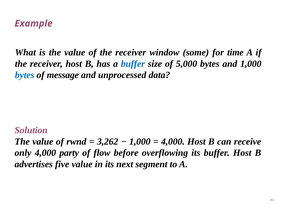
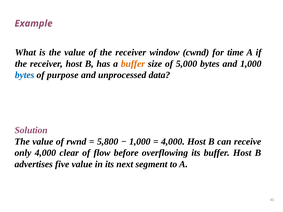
some: some -> cwnd
buffer at (133, 64) colour: blue -> orange
message: message -> purpose
3,262: 3,262 -> 5,800
party: party -> clear
